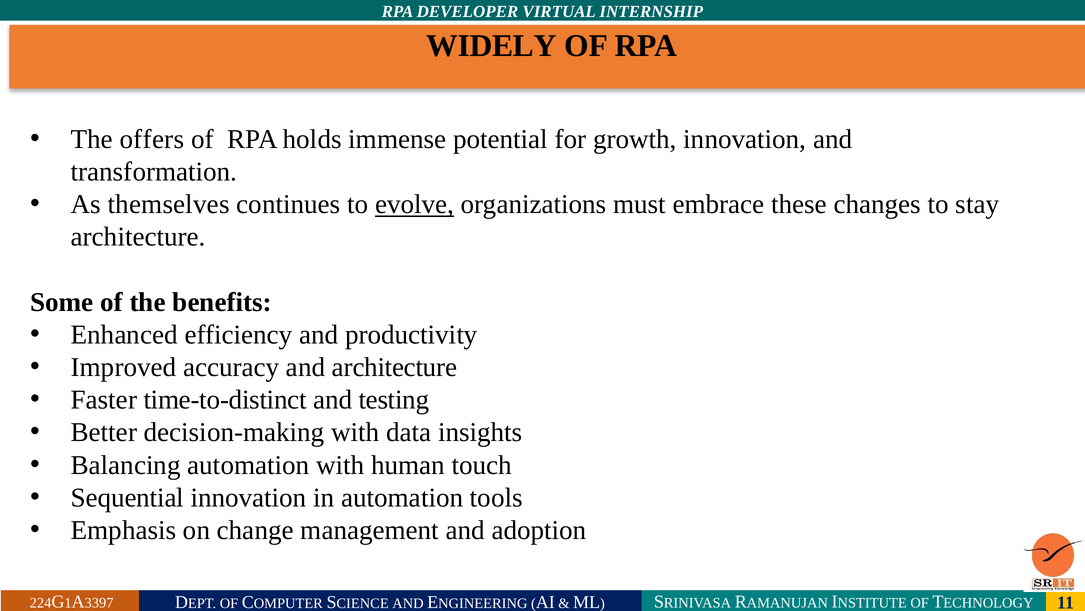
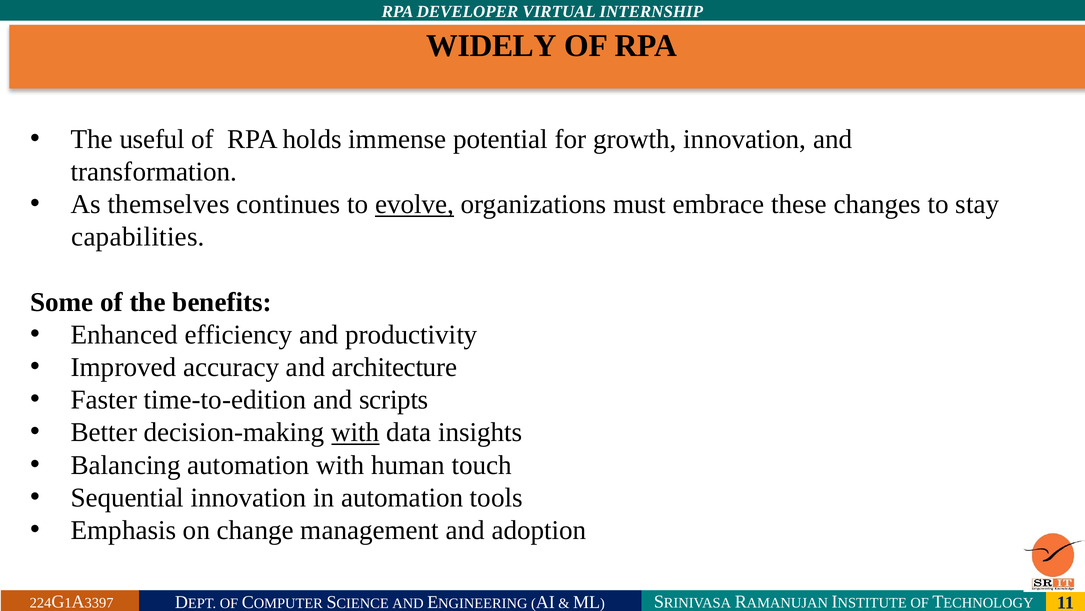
offers: offers -> useful
architecture at (138, 237): architecture -> capabilities
time-to-distinct: time-to-distinct -> time-to-edition
testing: testing -> scripts
with at (355, 432) underline: none -> present
